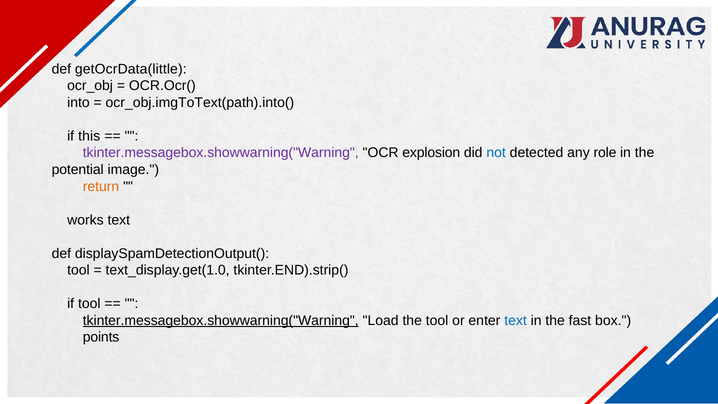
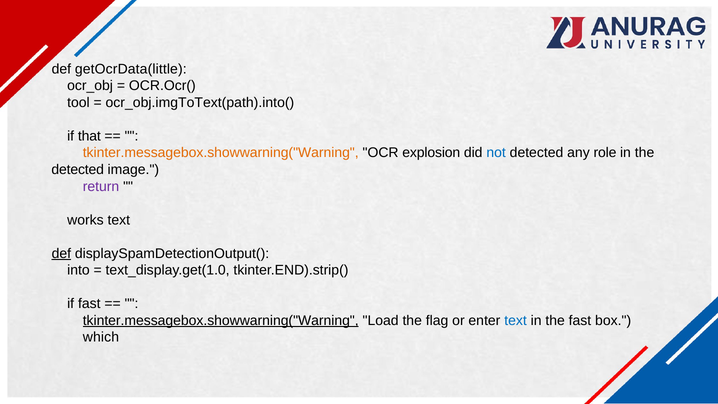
into: into -> tool
this: this -> that
tkinter.messagebox.showwarning("Warning at (221, 153) colour: purple -> orange
potential at (78, 170): potential -> detected
return colour: orange -> purple
def at (61, 253) underline: none -> present
tool at (78, 270): tool -> into
if tool: tool -> fast
the tool: tool -> flag
points: points -> which
